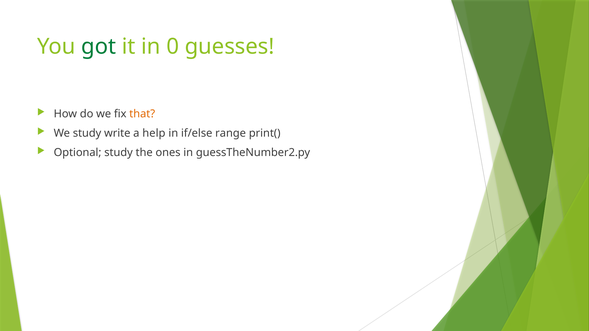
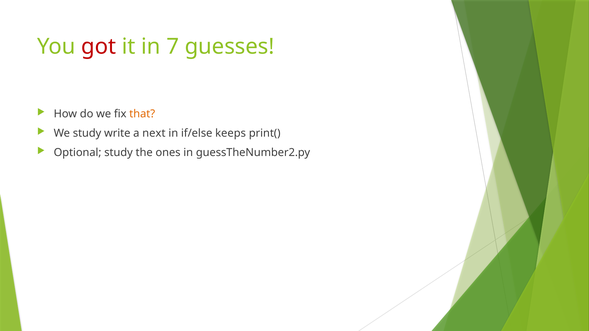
got colour: green -> red
0: 0 -> 7
help: help -> next
range: range -> keeps
